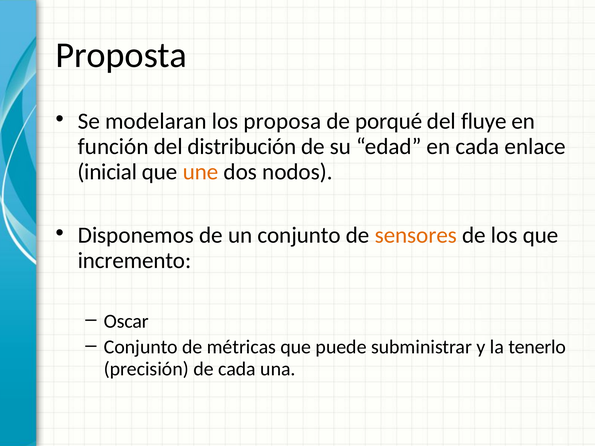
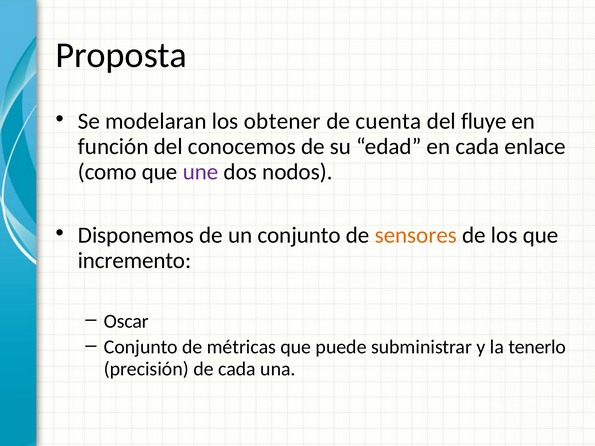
proposa: proposa -> obtener
porqué: porqué -> cuenta
distribución: distribución -> conocemos
inicial: inicial -> como
une colour: orange -> purple
